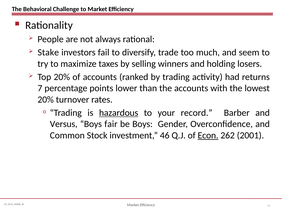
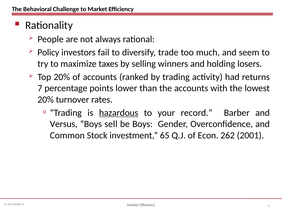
Stake: Stake -> Policy
fair: fair -> sell
46: 46 -> 65
Econ underline: present -> none
